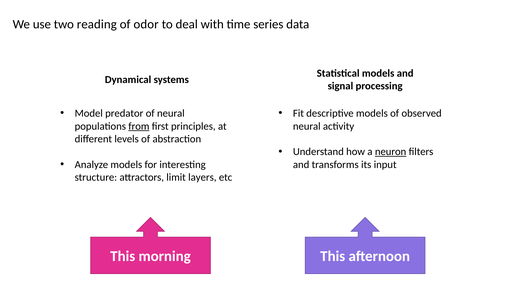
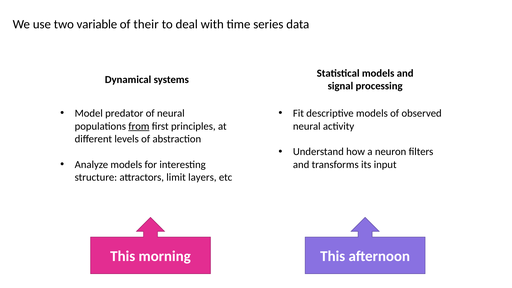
reading: reading -> variable
odor: odor -> their
neuron underline: present -> none
